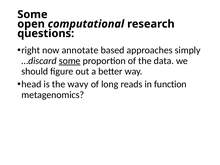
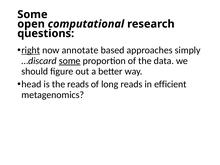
right underline: none -> present
the wavy: wavy -> reads
function: function -> efficient
